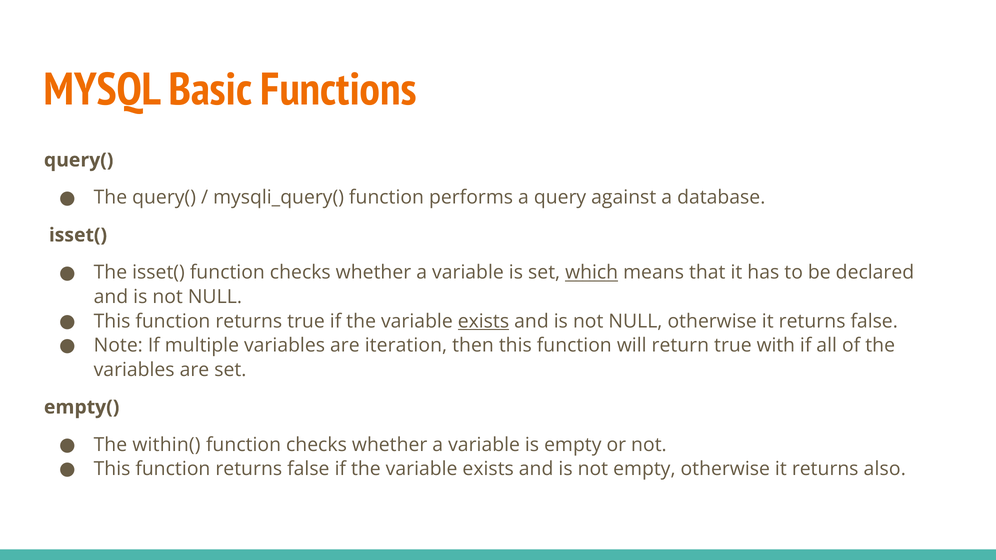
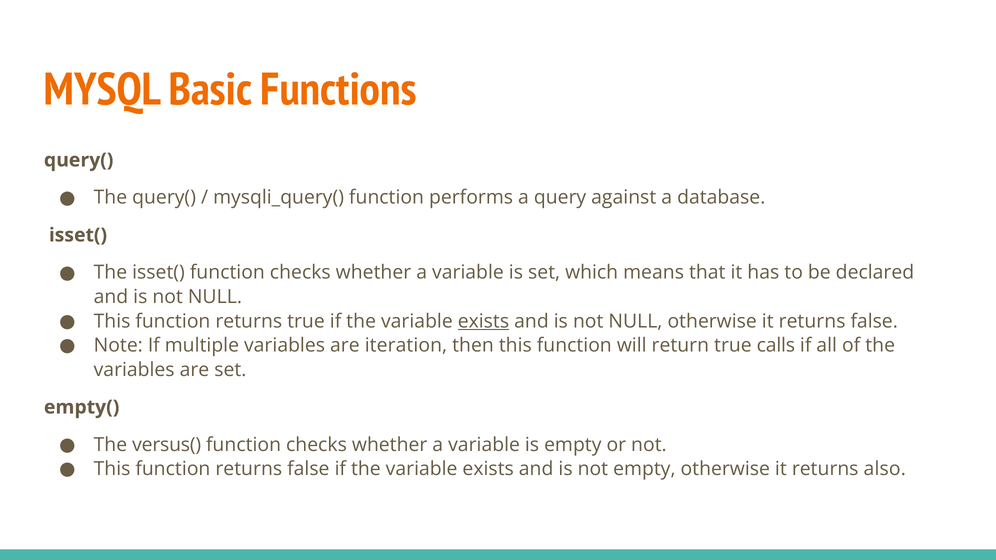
which underline: present -> none
with: with -> calls
within(: within( -> versus(
